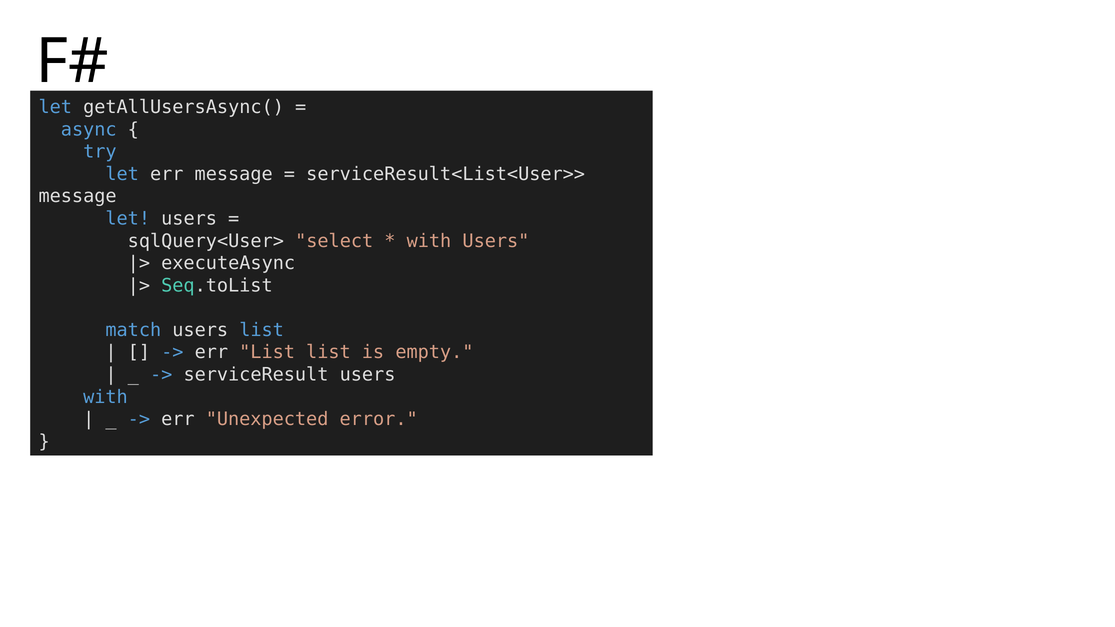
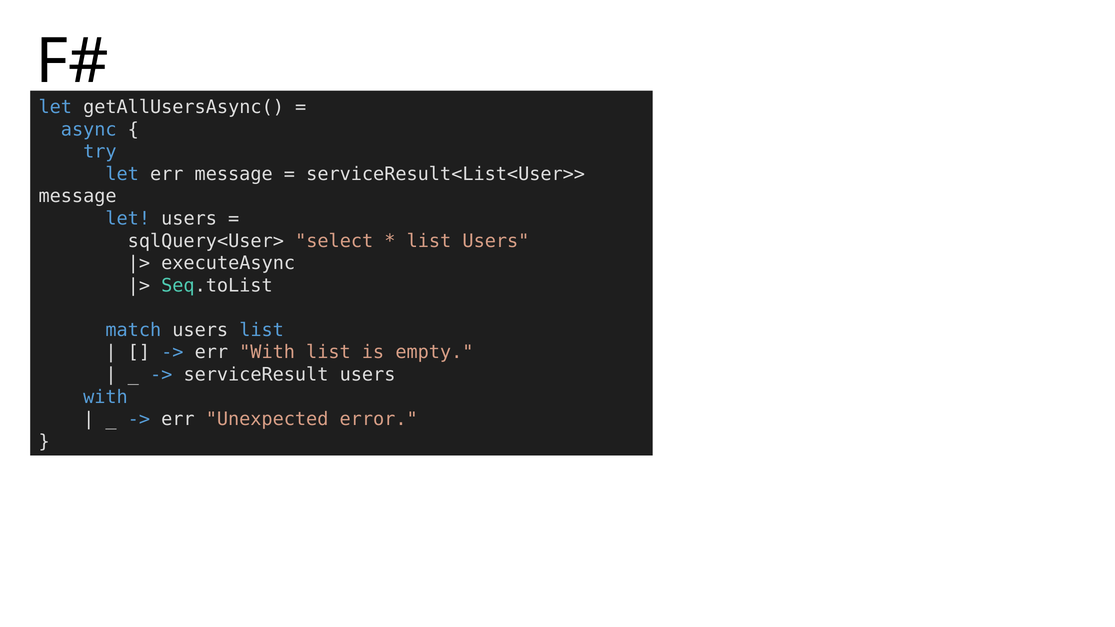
with at (429, 241): with -> list
err List: List -> With
